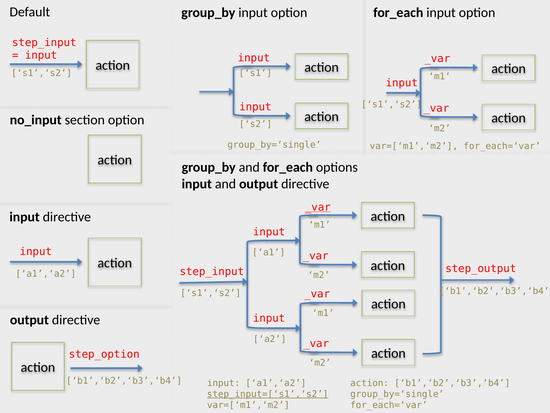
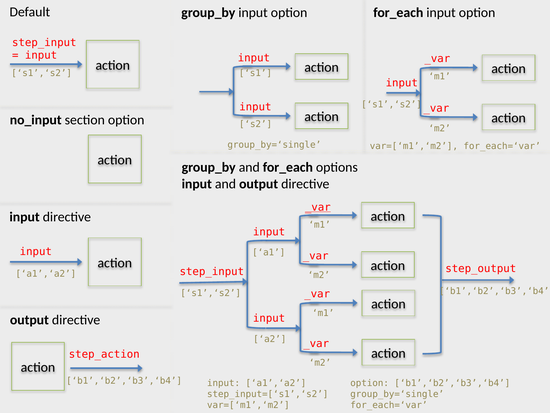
step_option: step_option -> step_action
a1’,‘a2 action: action -> option
step_input=[‘s1’,‘s2 underline: present -> none
